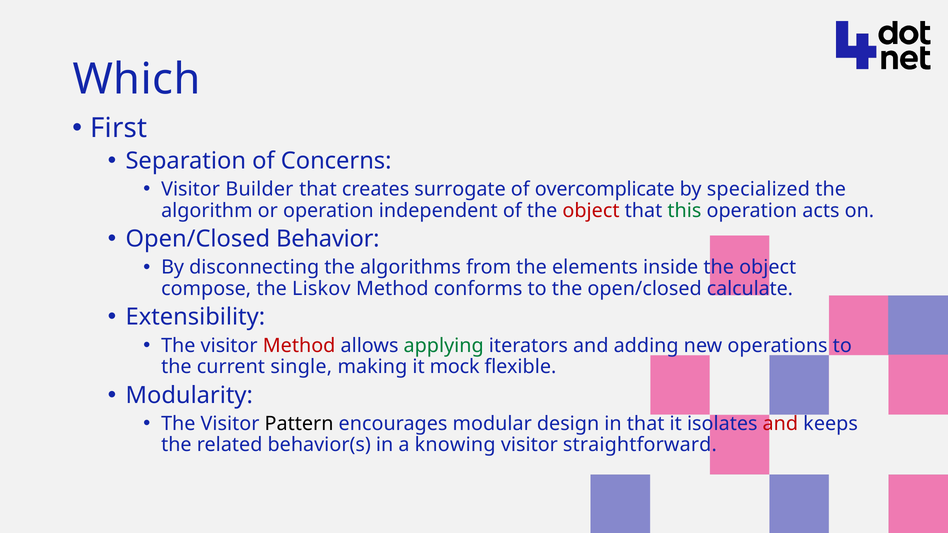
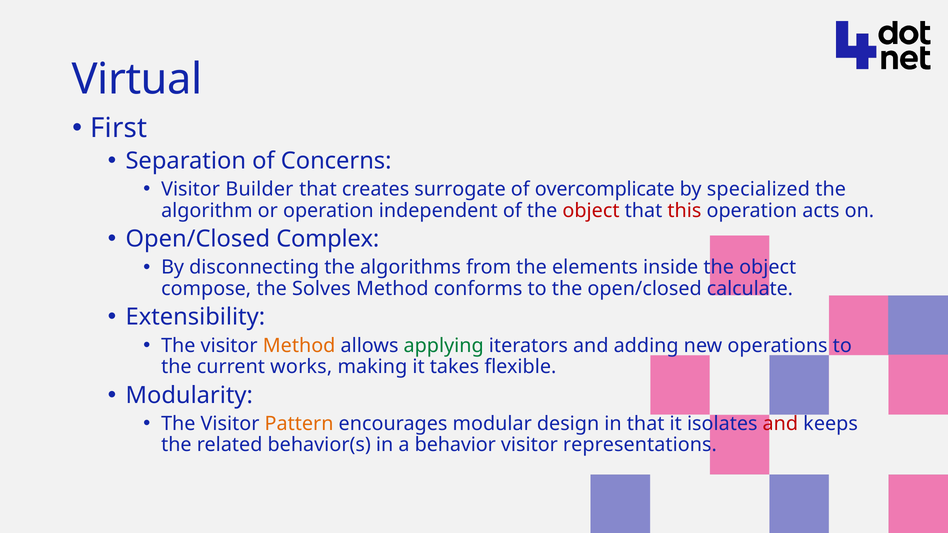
Which: Which -> Virtual
this colour: green -> red
Behavior: Behavior -> Complex
Liskov: Liskov -> Solves
Method at (299, 346) colour: red -> orange
single: single -> works
mock: mock -> takes
Pattern colour: black -> orange
knowing: knowing -> behavior
straightforward: straightforward -> representations
